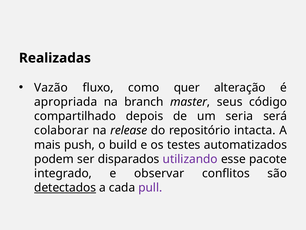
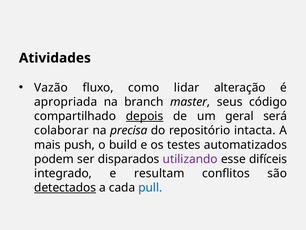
Realizadas: Realizadas -> Atividades
quer: quer -> lidar
depois underline: none -> present
seria: seria -> geral
release: release -> precisa
pacote: pacote -> difíceis
observar: observar -> resultam
pull colour: purple -> blue
